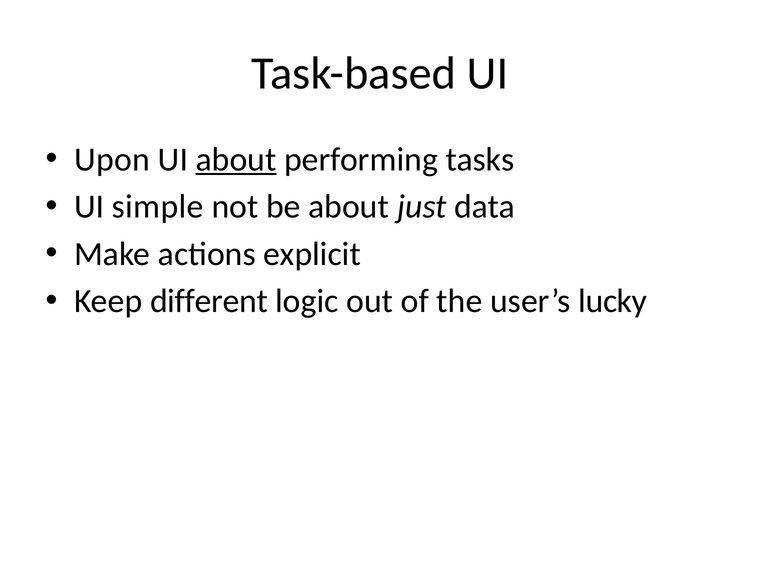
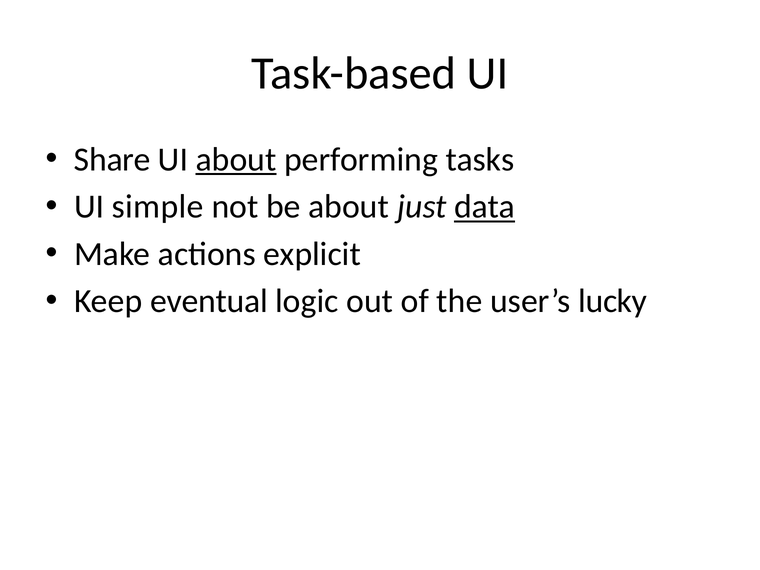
Upon: Upon -> Share
data underline: none -> present
different: different -> eventual
